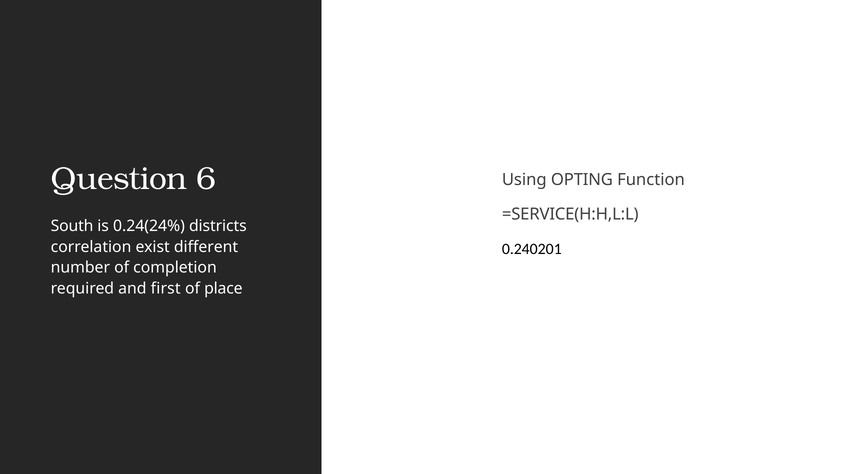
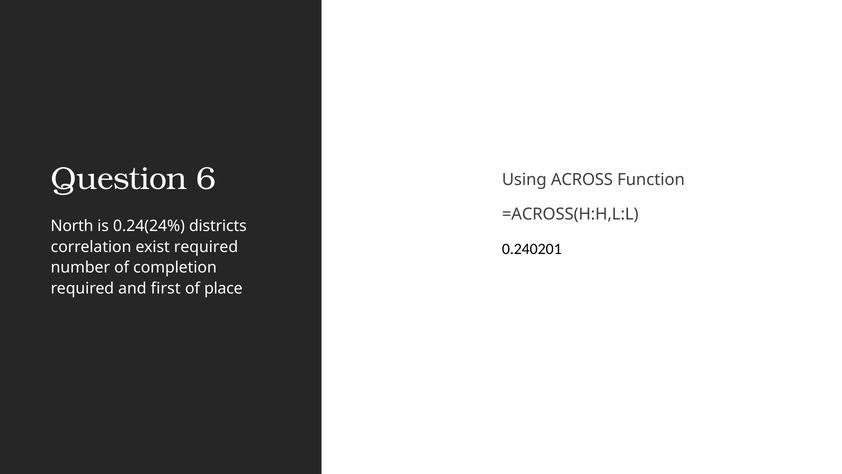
OPTING: OPTING -> ACROSS
=SERVICE(H:H,L:L: =SERVICE(H:H,L:L -> =ACROSS(H:H,L:L
South: South -> North
exist different: different -> required
